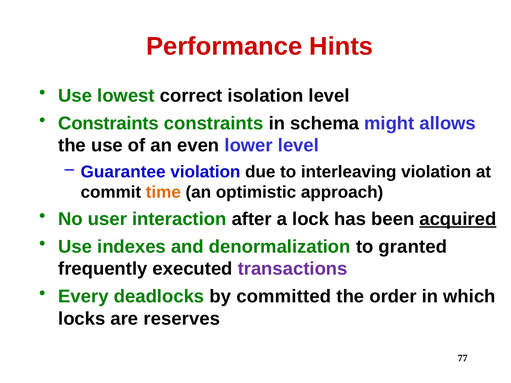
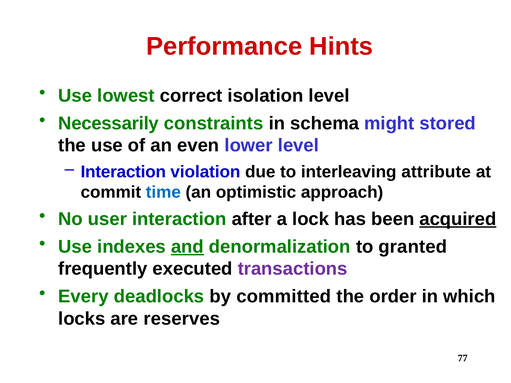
Constraints at (109, 123): Constraints -> Necessarily
allows: allows -> stored
Guarantee at (123, 172): Guarantee -> Interaction
interleaving violation: violation -> attribute
time colour: orange -> blue
and underline: none -> present
